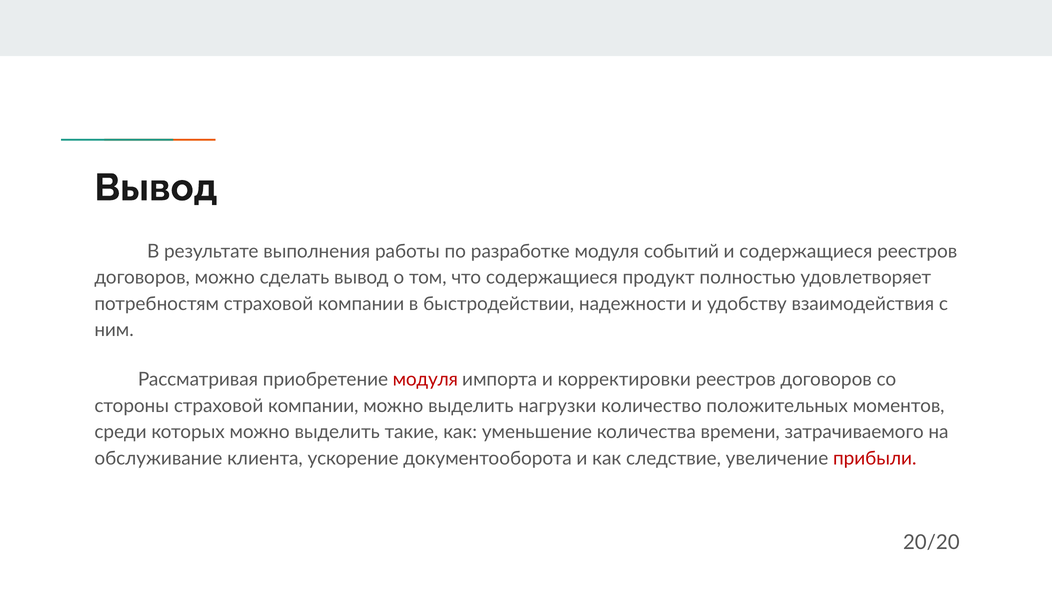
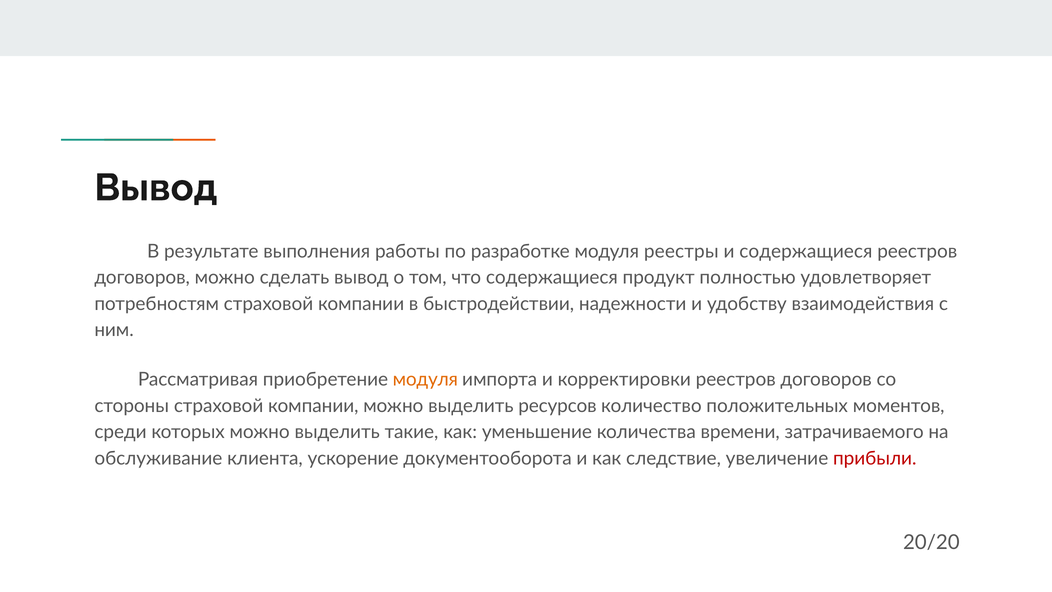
событий: событий -> реестры
модуля at (425, 380) colour: red -> orange
нагрузки: нагрузки -> ресурсов
